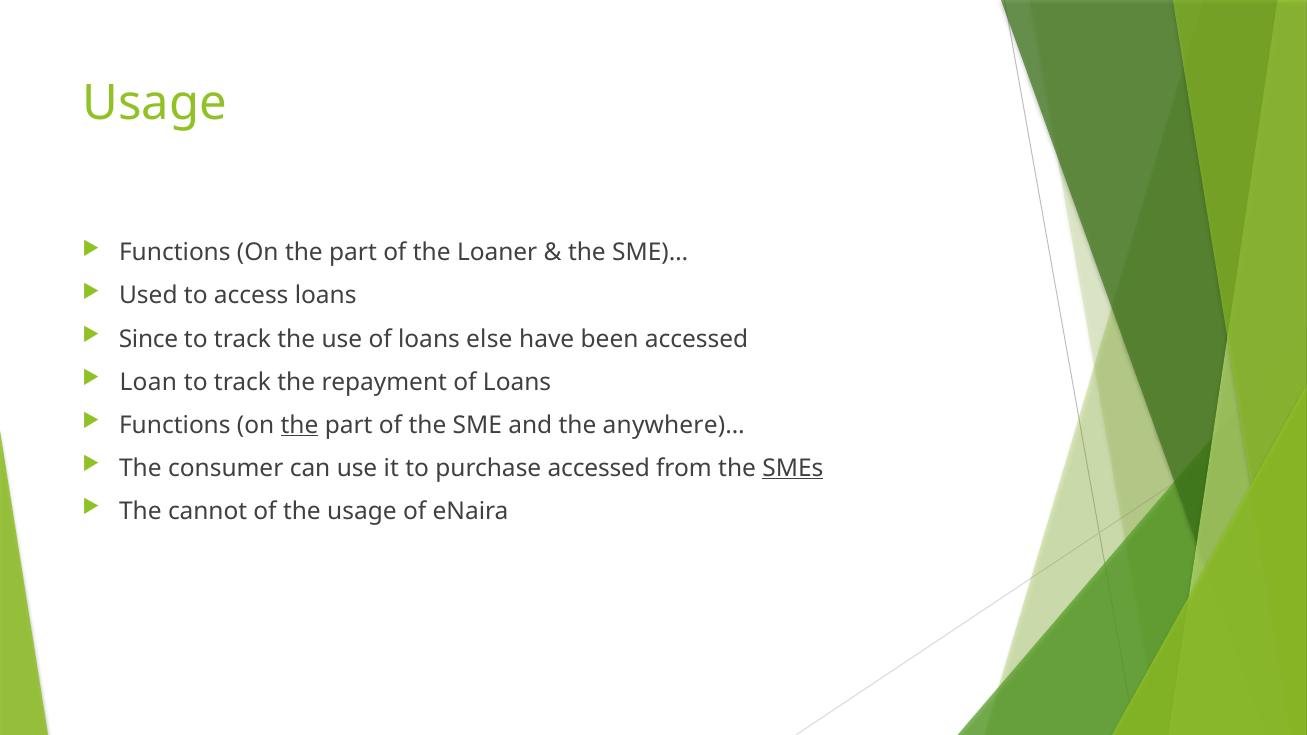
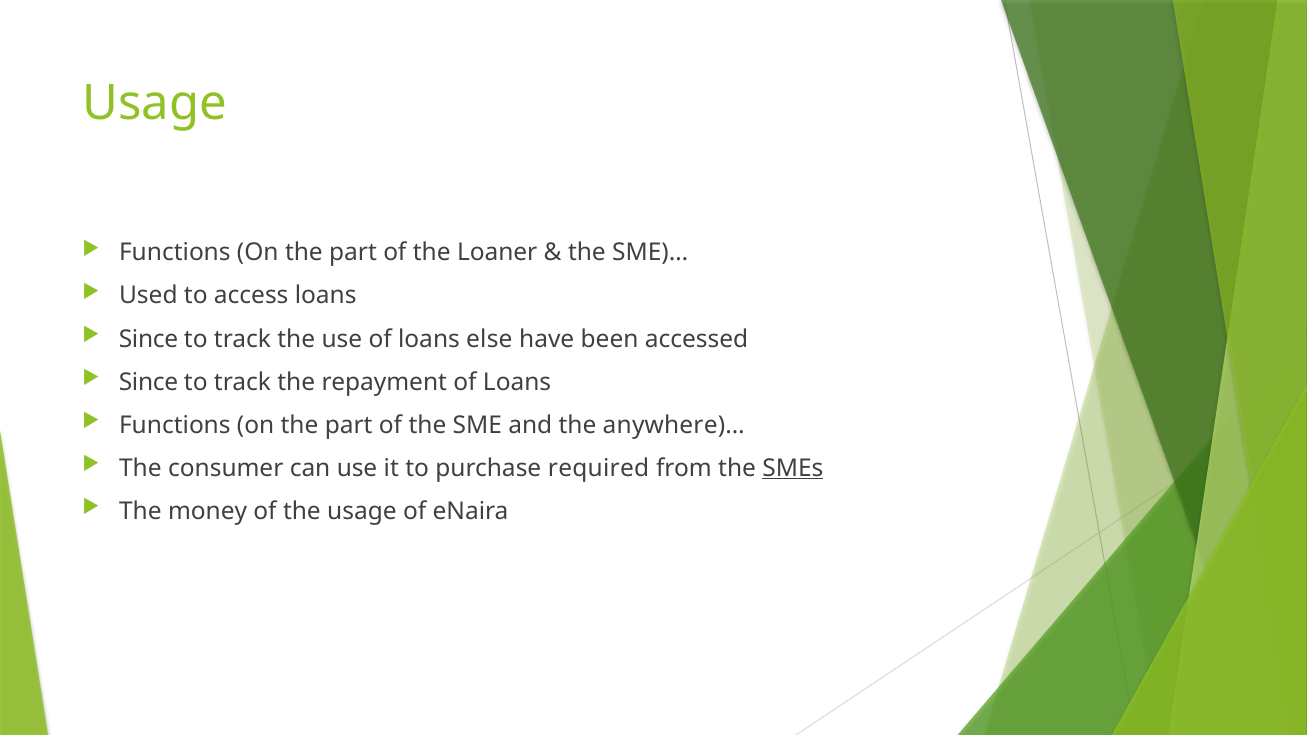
Loan at (148, 382): Loan -> Since
the at (300, 425) underline: present -> none
purchase accessed: accessed -> required
cannot: cannot -> money
